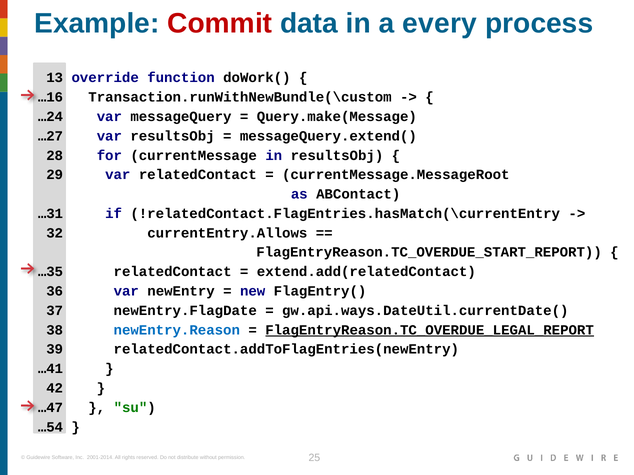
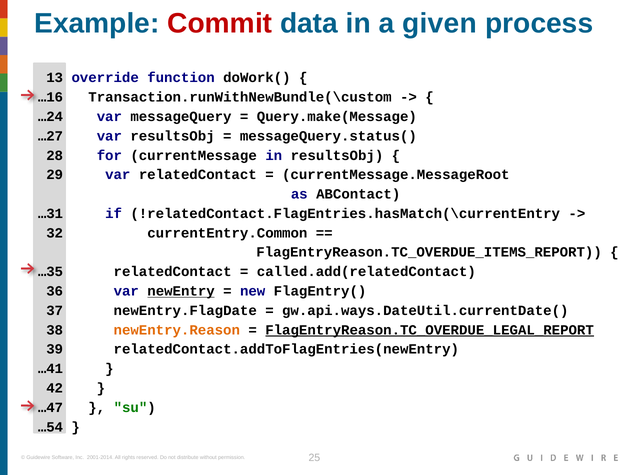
every: every -> given
messageQuery.extend(: messageQuery.extend( -> messageQuery.status(
currentEntry.Allows: currentEntry.Allows -> currentEntry.Common
FlagEntryReason.TC_OVERDUE_START_REPORT: FlagEntryReason.TC_OVERDUE_START_REPORT -> FlagEntryReason.TC_OVERDUE_ITEMS_REPORT
extend.add(relatedContact: extend.add(relatedContact -> called.add(relatedContact
newEntry underline: none -> present
newEntry.Reason colour: blue -> orange
